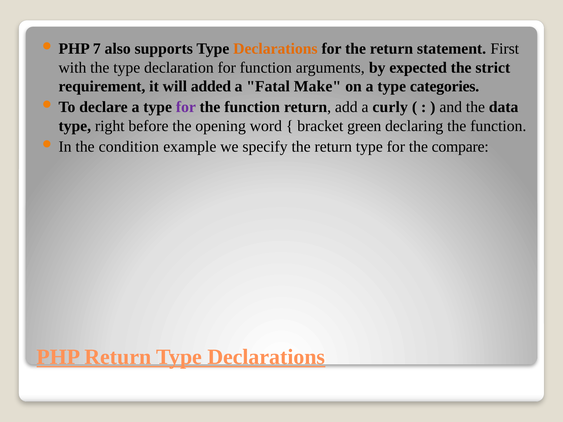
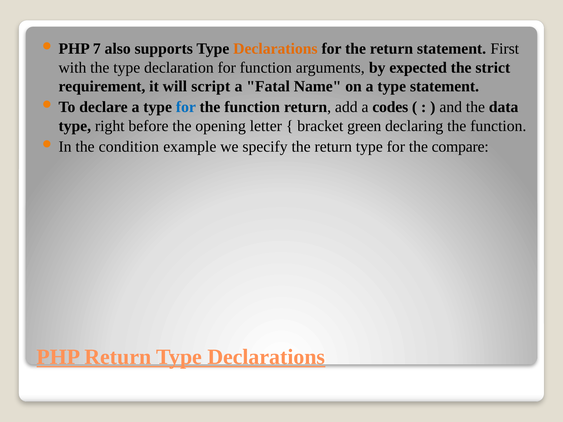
added: added -> script
Make: Make -> Name
type categories: categories -> statement
for at (186, 107) colour: purple -> blue
curly: curly -> codes
word: word -> letter
